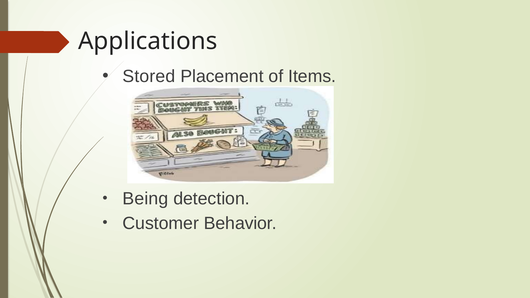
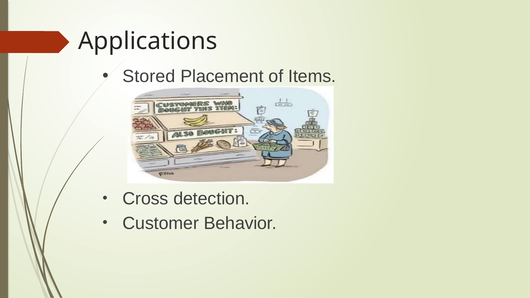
Being: Being -> Cross
